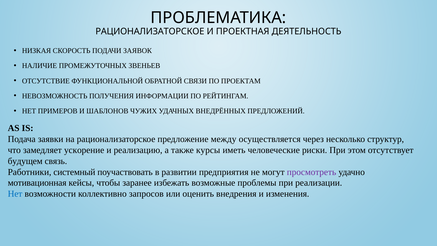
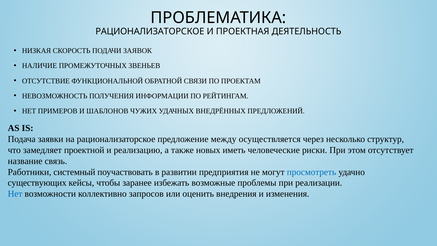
ускорение: ускорение -> проектной
курсы: курсы -> новых
будущем: будущем -> название
просмотреть colour: purple -> blue
мотивационная: мотивационная -> существующих
